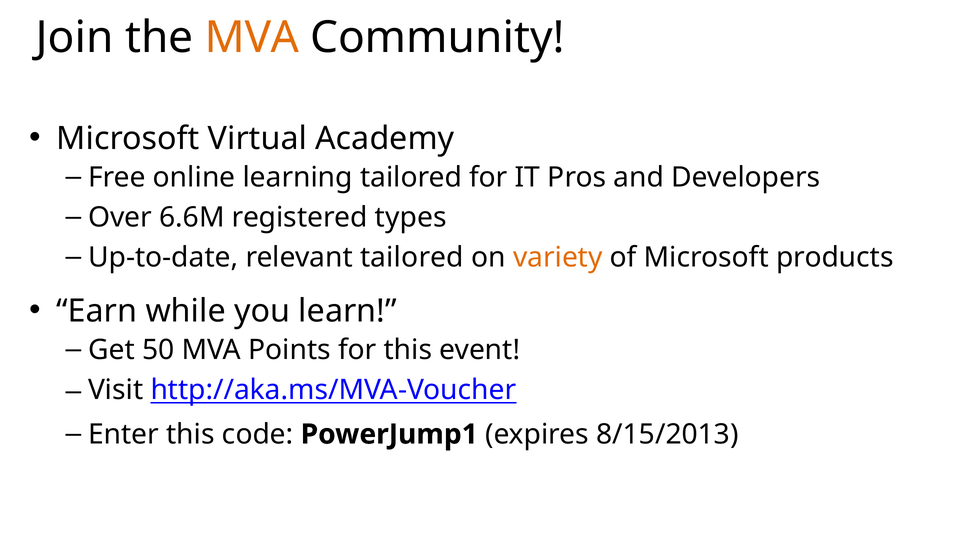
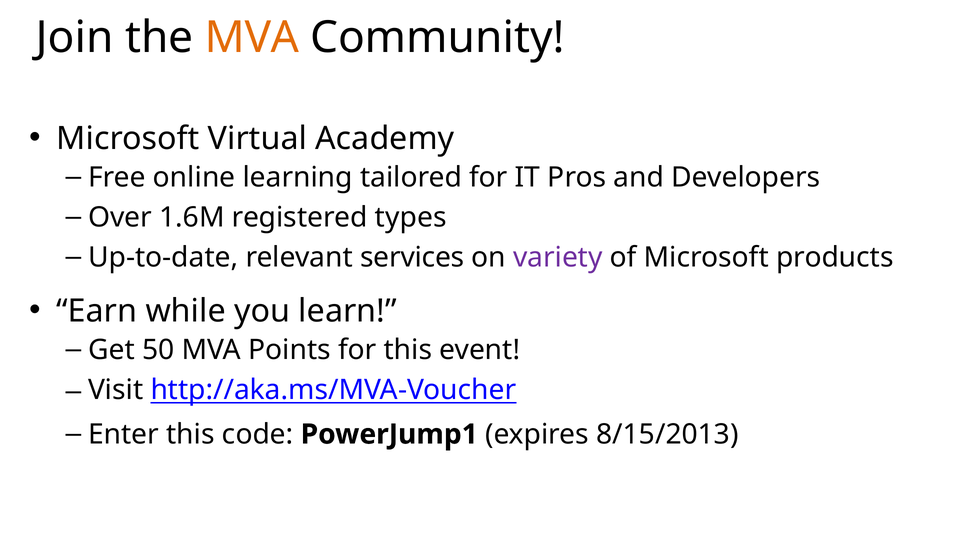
6.6M: 6.6M -> 1.6M
relevant tailored: tailored -> services
variety colour: orange -> purple
